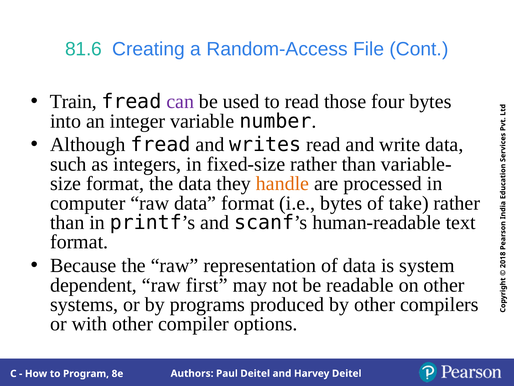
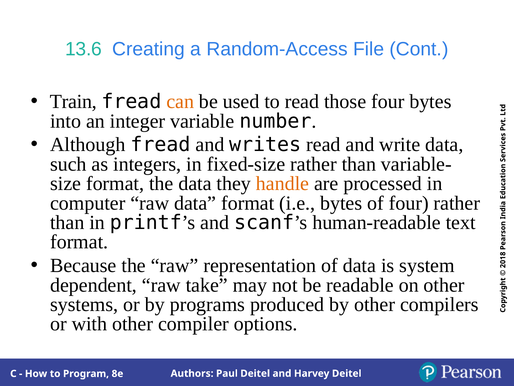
81.6: 81.6 -> 13.6
can colour: purple -> orange
of take: take -> four
first: first -> take
